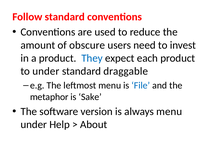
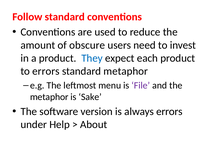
to under: under -> errors
standard draggable: draggable -> metaphor
File colour: blue -> purple
always menu: menu -> errors
